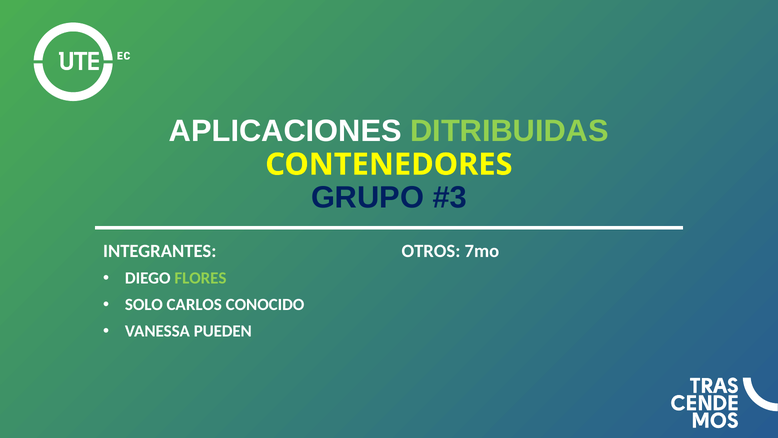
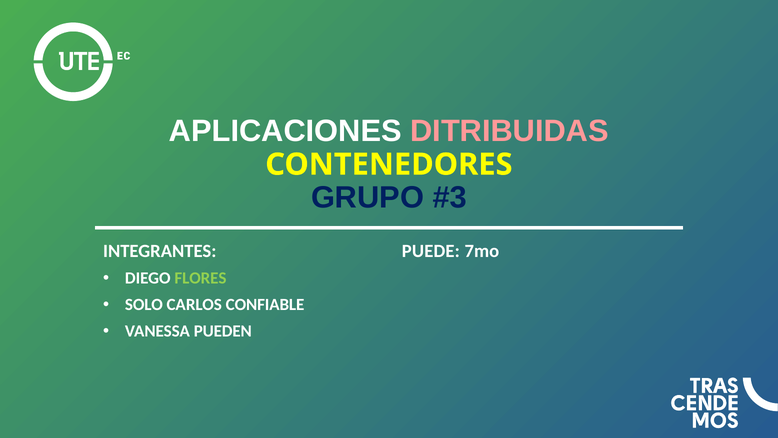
DITRIBUIDAS colour: light green -> pink
OTROS: OTROS -> PUEDE
CONOCIDO: CONOCIDO -> CONFIABLE
